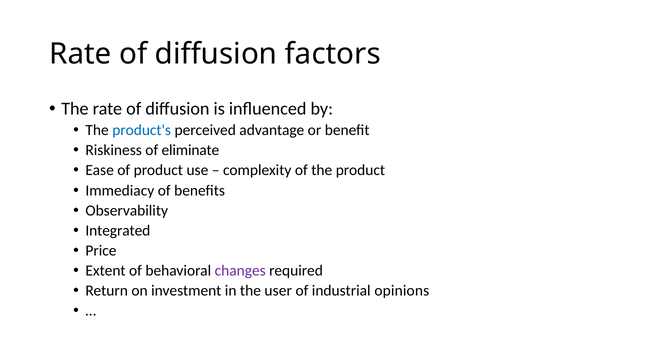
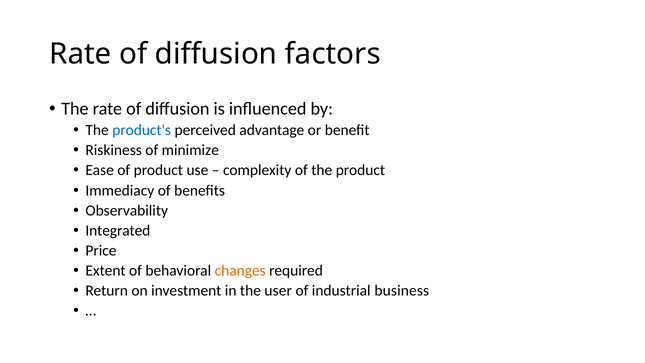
eliminate: eliminate -> minimize
changes colour: purple -> orange
opinions: opinions -> business
